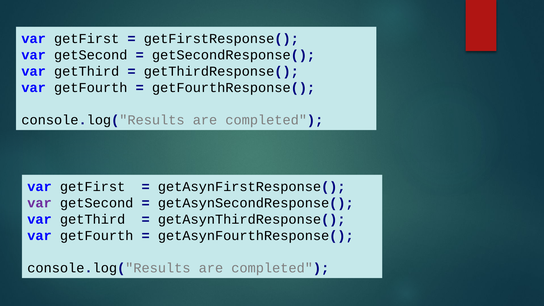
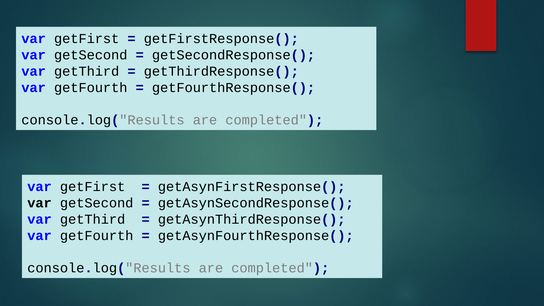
var at (40, 203) colour: purple -> black
